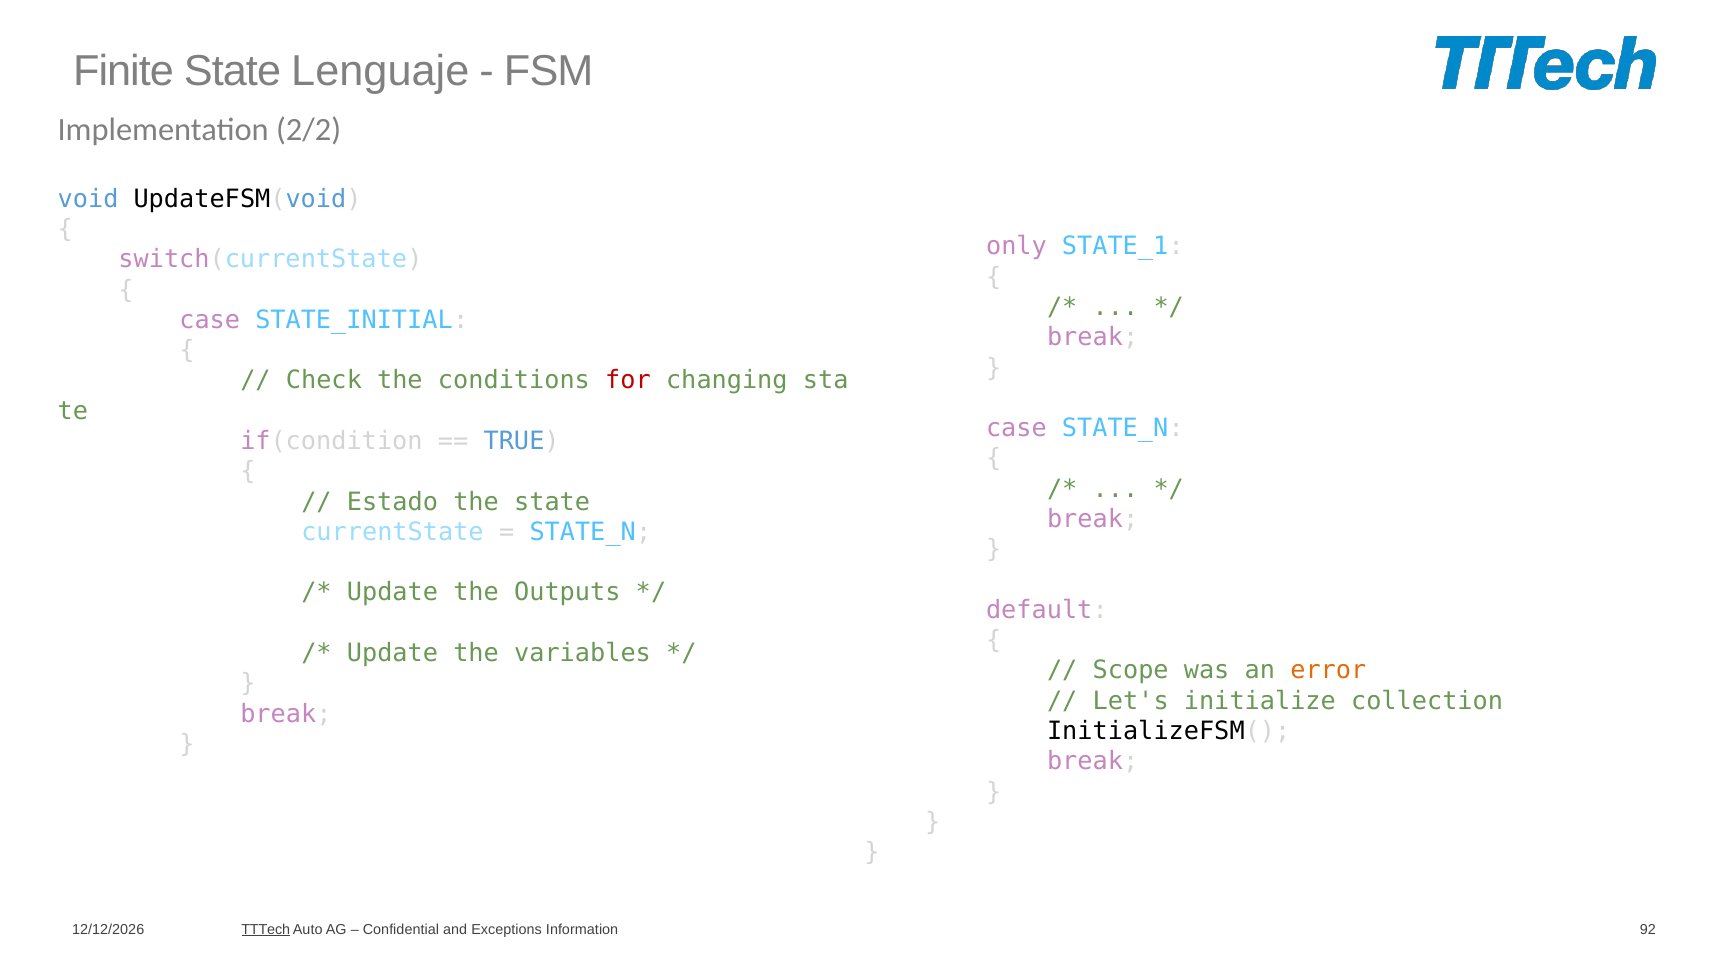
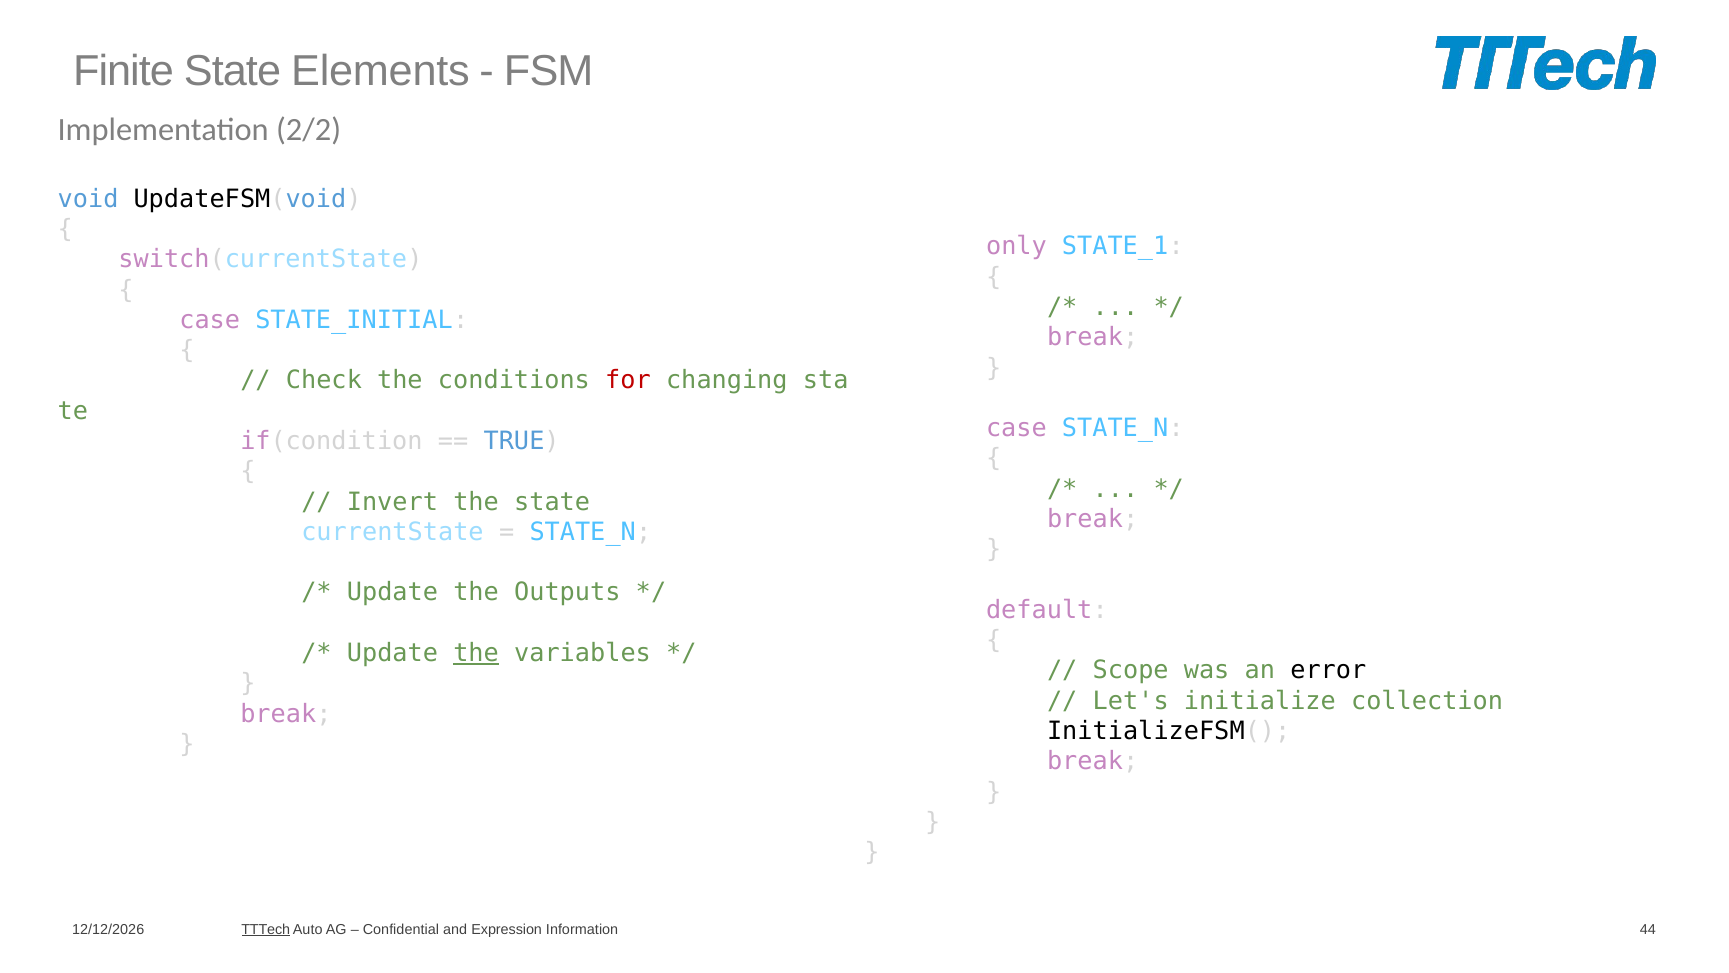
Lenguaje: Lenguaje -> Elements
Estado: Estado -> Invert
the at (476, 653) underline: none -> present
error colour: orange -> black
Exceptions: Exceptions -> Expression
92: 92 -> 44
